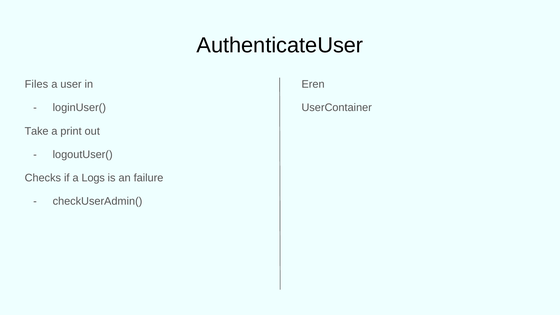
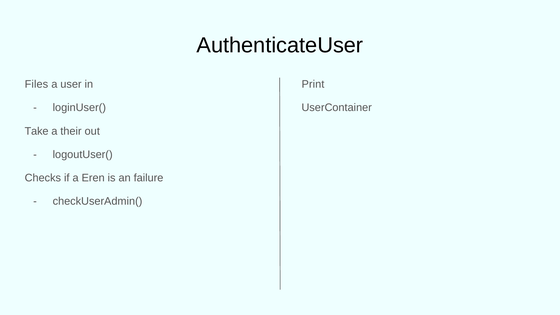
Eren: Eren -> Print
print: print -> their
Logs: Logs -> Eren
